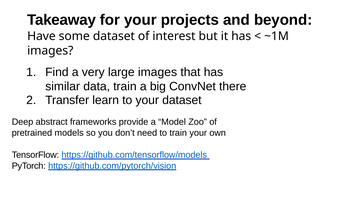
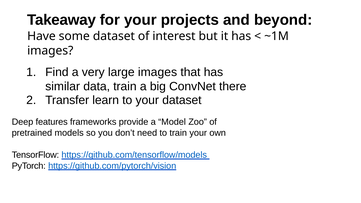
abstract: abstract -> features
